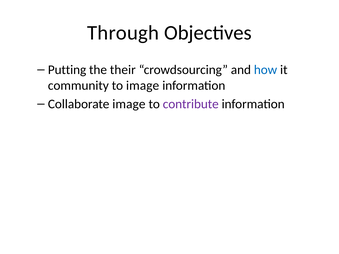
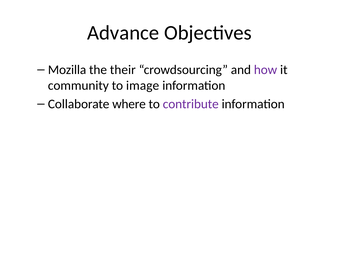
Through: Through -> Advance
Putting: Putting -> Mozilla
how colour: blue -> purple
Collaborate image: image -> where
